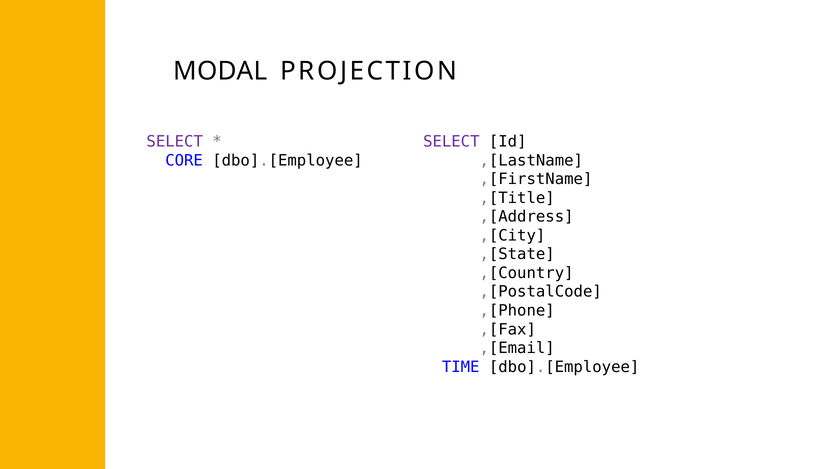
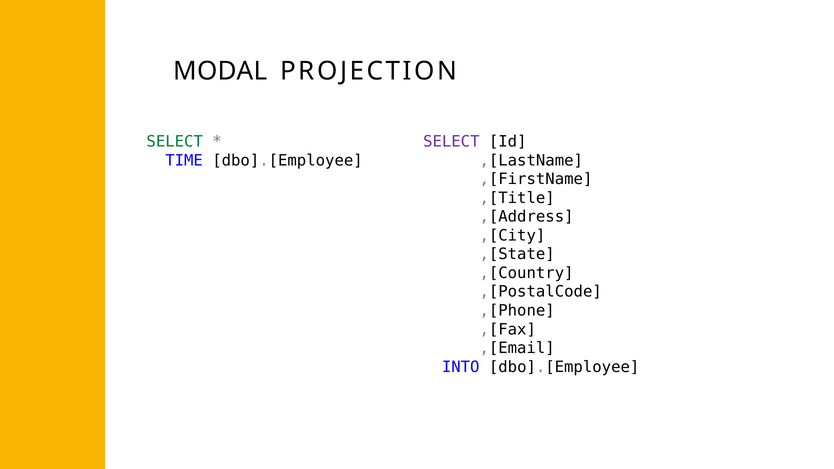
SELECT at (175, 142) colour: purple -> green
CORE: CORE -> TIME
TIME: TIME -> INTO
